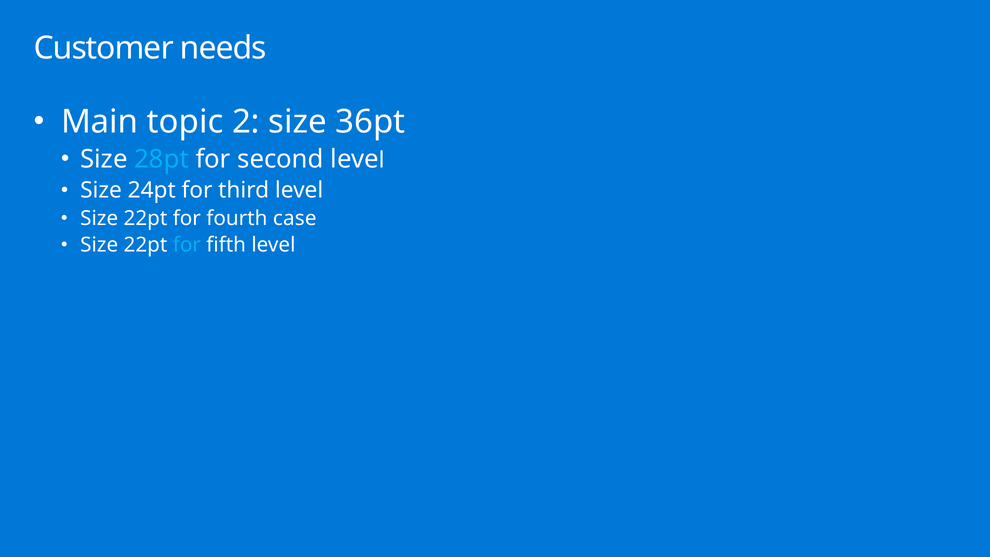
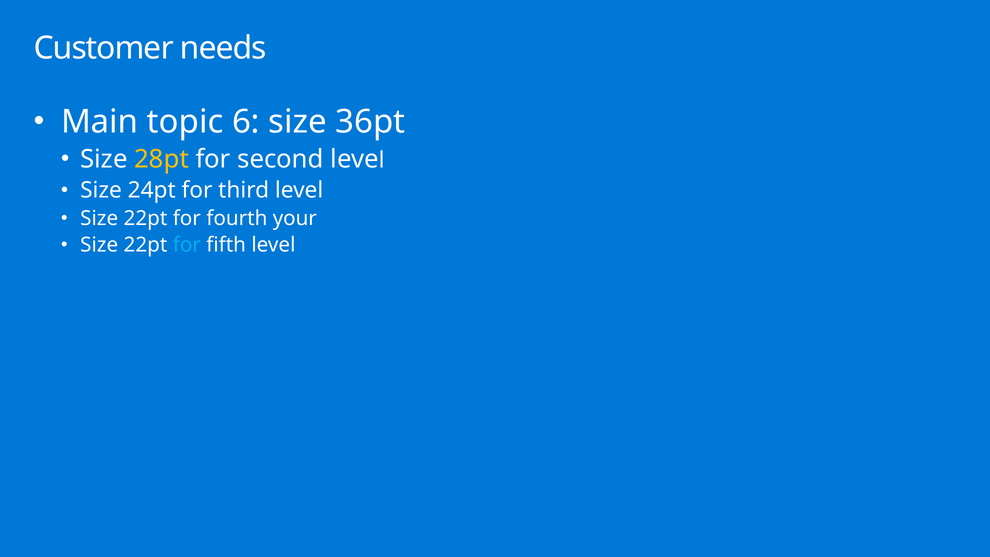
2: 2 -> 6
28pt colour: light blue -> yellow
case: case -> your
